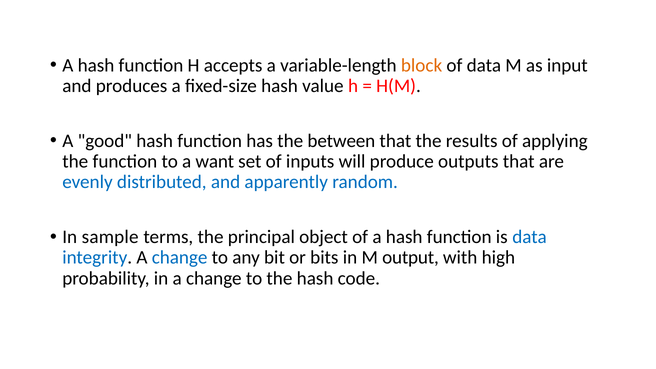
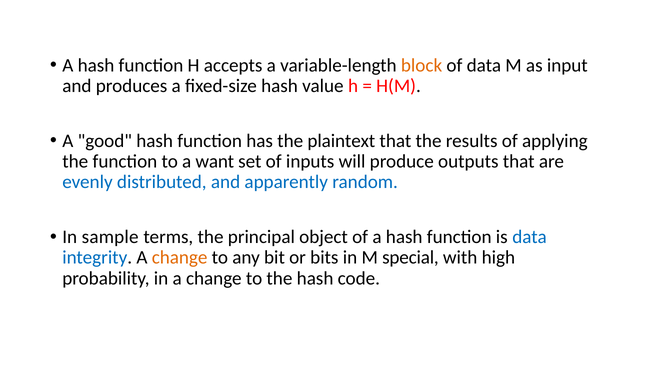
between: between -> plaintext
change at (180, 258) colour: blue -> orange
output: output -> special
